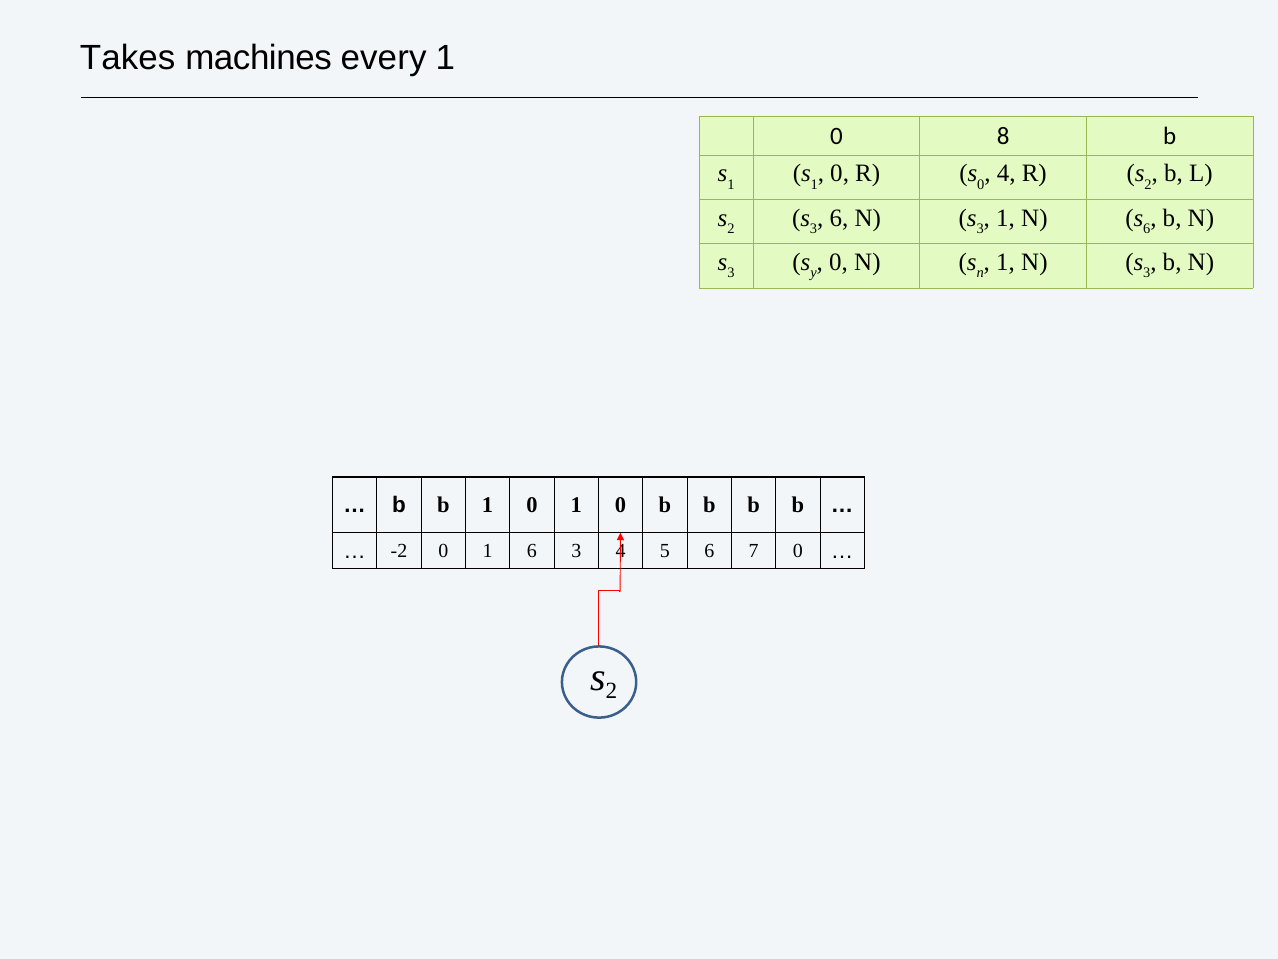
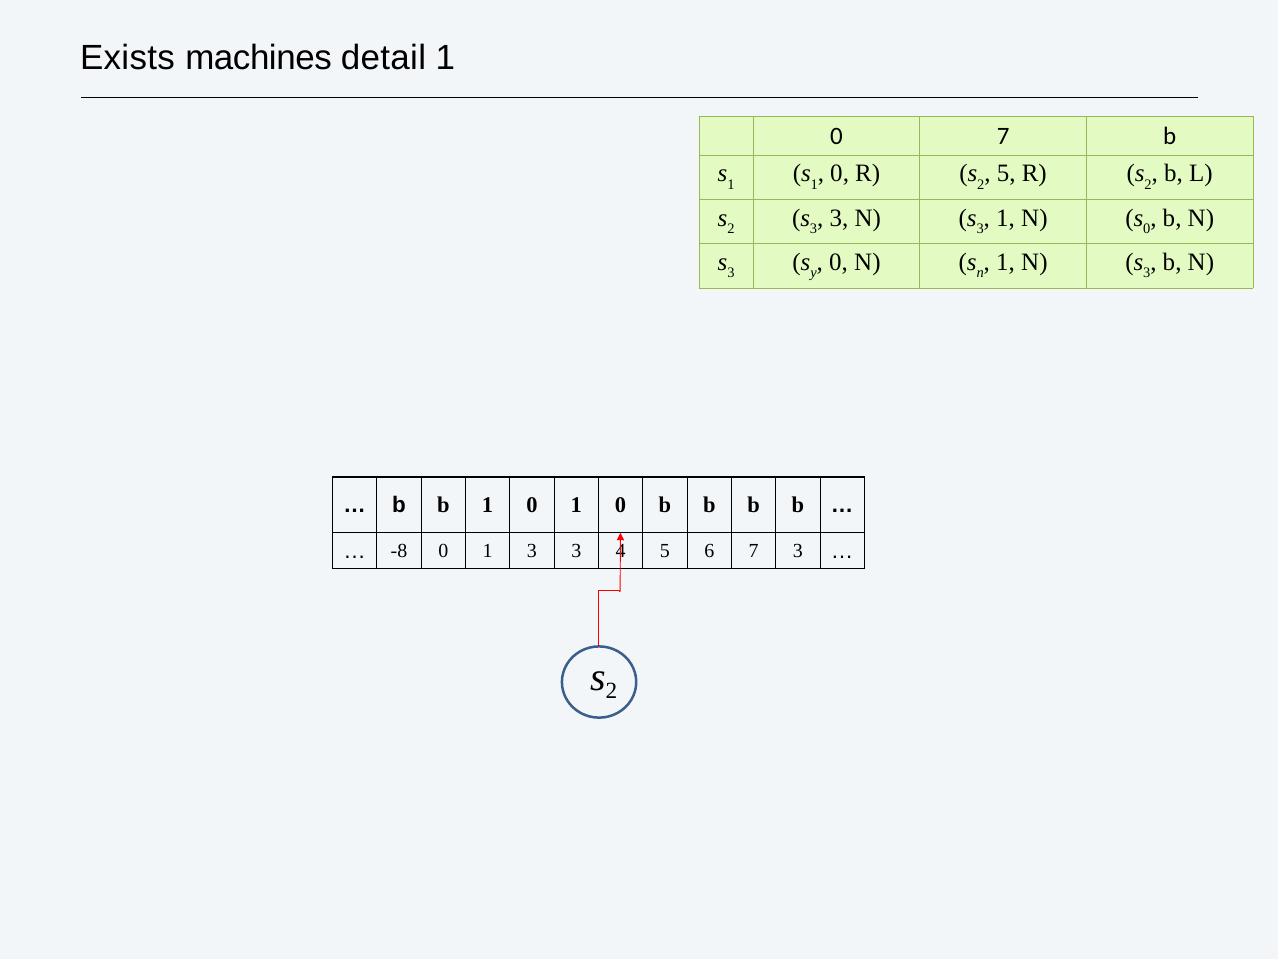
Takes: Takes -> Exists
every: every -> detail
0 8: 8 -> 7
0 at (981, 185): 0 -> 2
4 at (1006, 174): 4 -> 5
6 at (839, 218): 6 -> 3
6 at (1147, 229): 6 -> 0
-2: -2 -> -8
1 6: 6 -> 3
7 0: 0 -> 3
